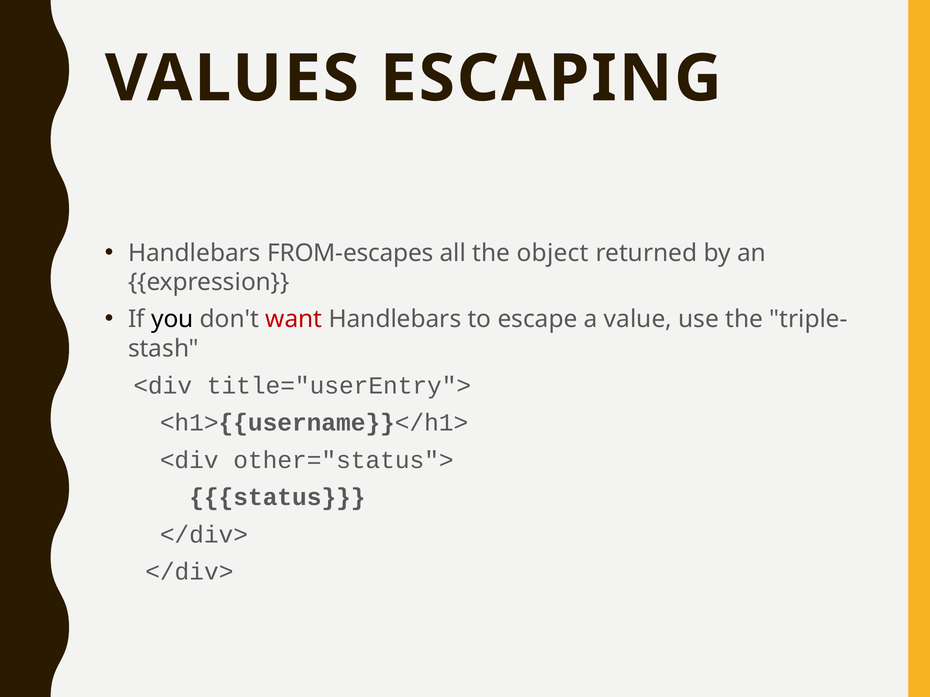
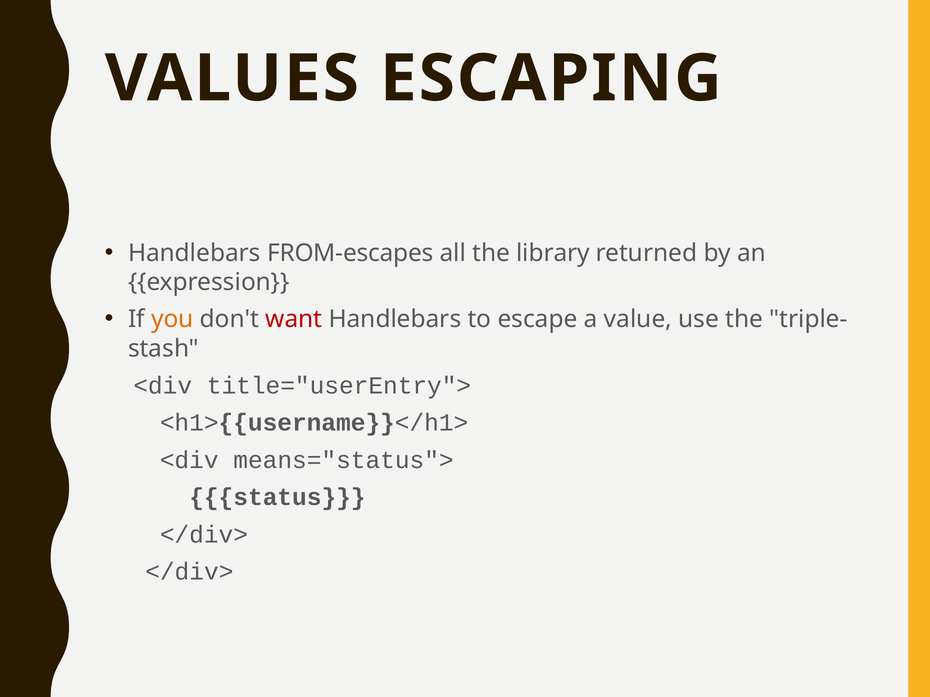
object: object -> library
you colour: black -> orange
other="status">: other="status"> -> means="status">
